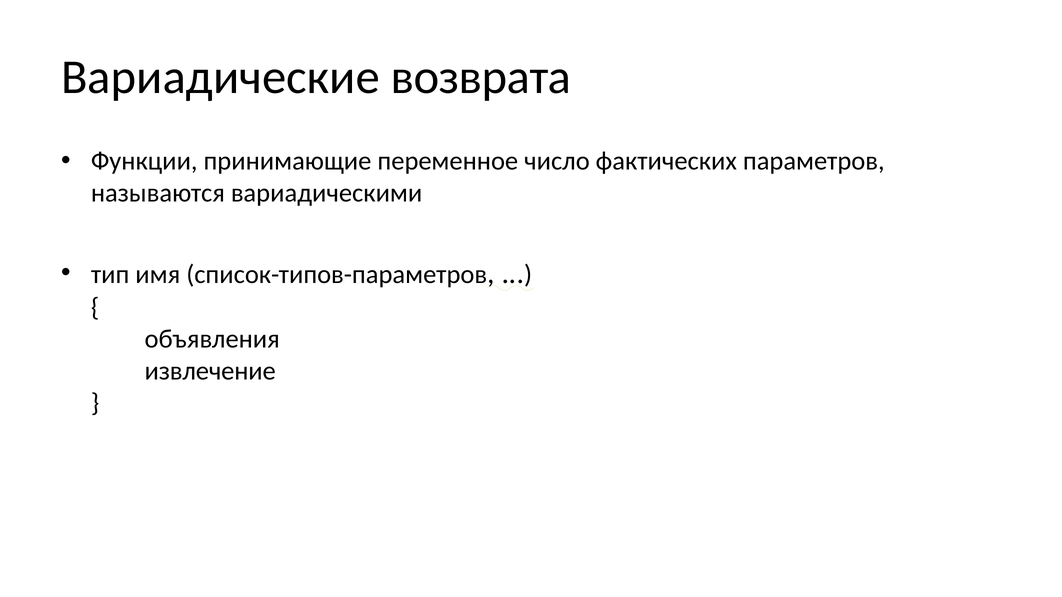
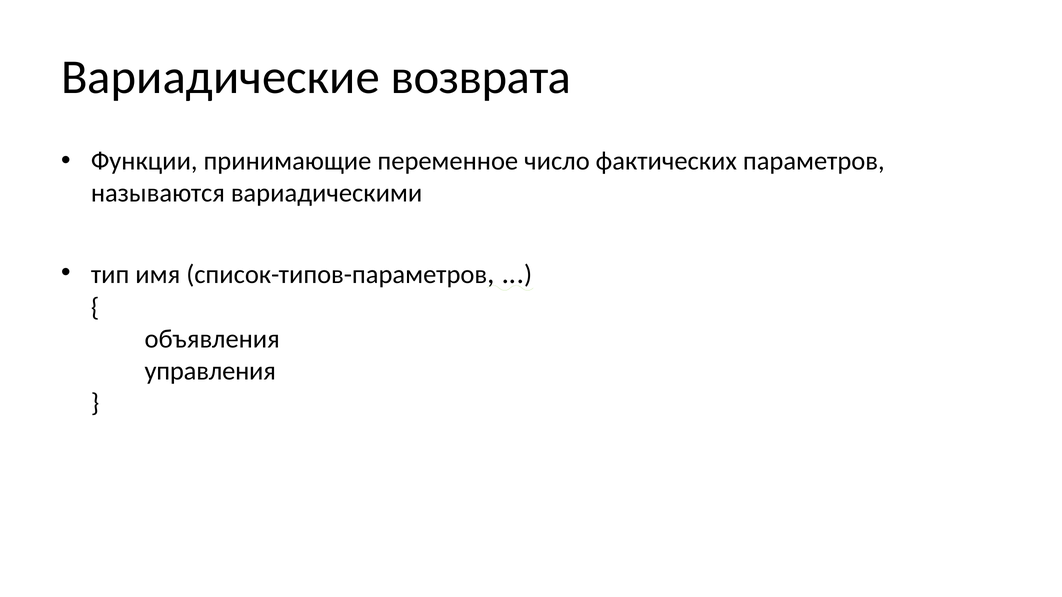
извлечение: извлечение -> управления
